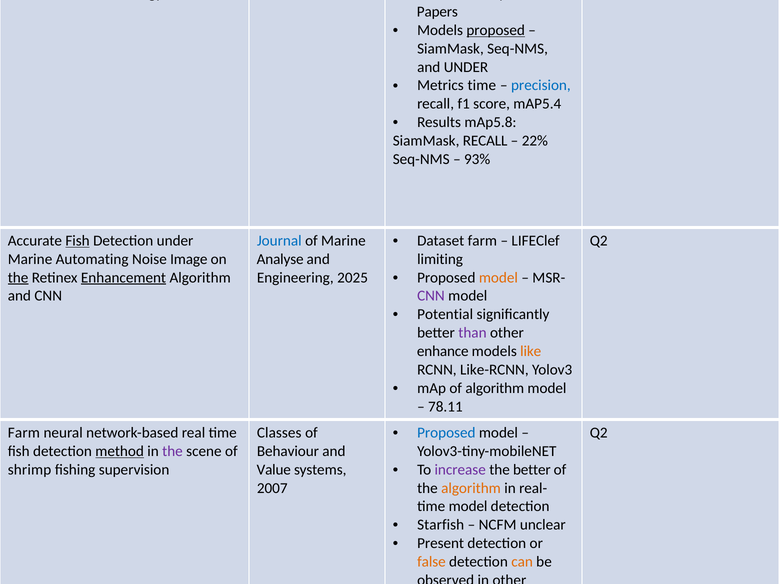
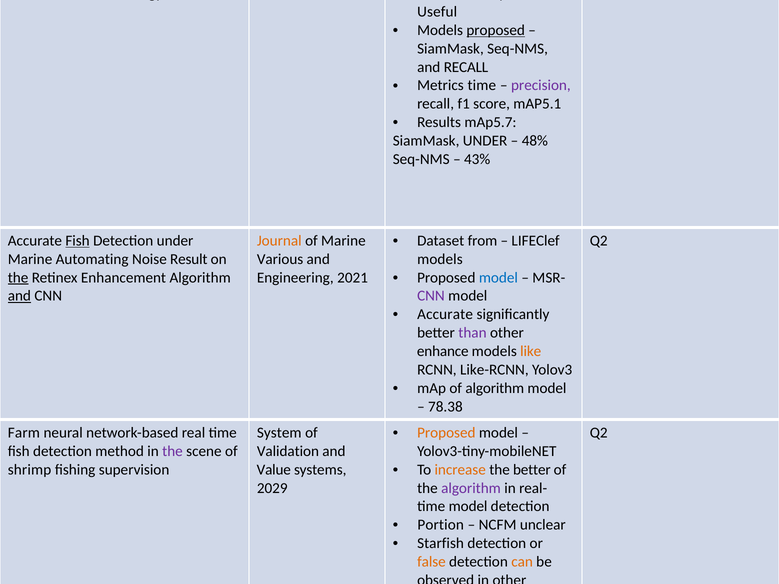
Papers: Papers -> Useful
and UNDER: UNDER -> RECALL
precision colour: blue -> purple
mAP5.4: mAP5.4 -> mAP5.1
mAp5.8: mAp5.8 -> mAp5.7
SiamMask RECALL: RECALL -> UNDER
22%: 22% -> 48%
93%: 93% -> 43%
Dataset farm: farm -> from
Journal colour: blue -> orange
Image: Image -> Result
Analyse: Analyse -> Various
limiting at (440, 259): limiting -> models
model at (498, 278) colour: orange -> blue
Enhancement underline: present -> none
Engineering 2025: 2025 -> 2021
and at (19, 296) underline: none -> present
Potential at (445, 315): Potential -> Accurate
78.11: 78.11 -> 78.38
Proposed at (446, 433) colour: blue -> orange
Classes: Classes -> System
method underline: present -> none
Behaviour at (288, 451): Behaviour -> Validation
increase colour: purple -> orange
2007: 2007 -> 2029
algorithm at (471, 488) colour: orange -> purple
Starfish: Starfish -> Portion
Present: Present -> Starfish
